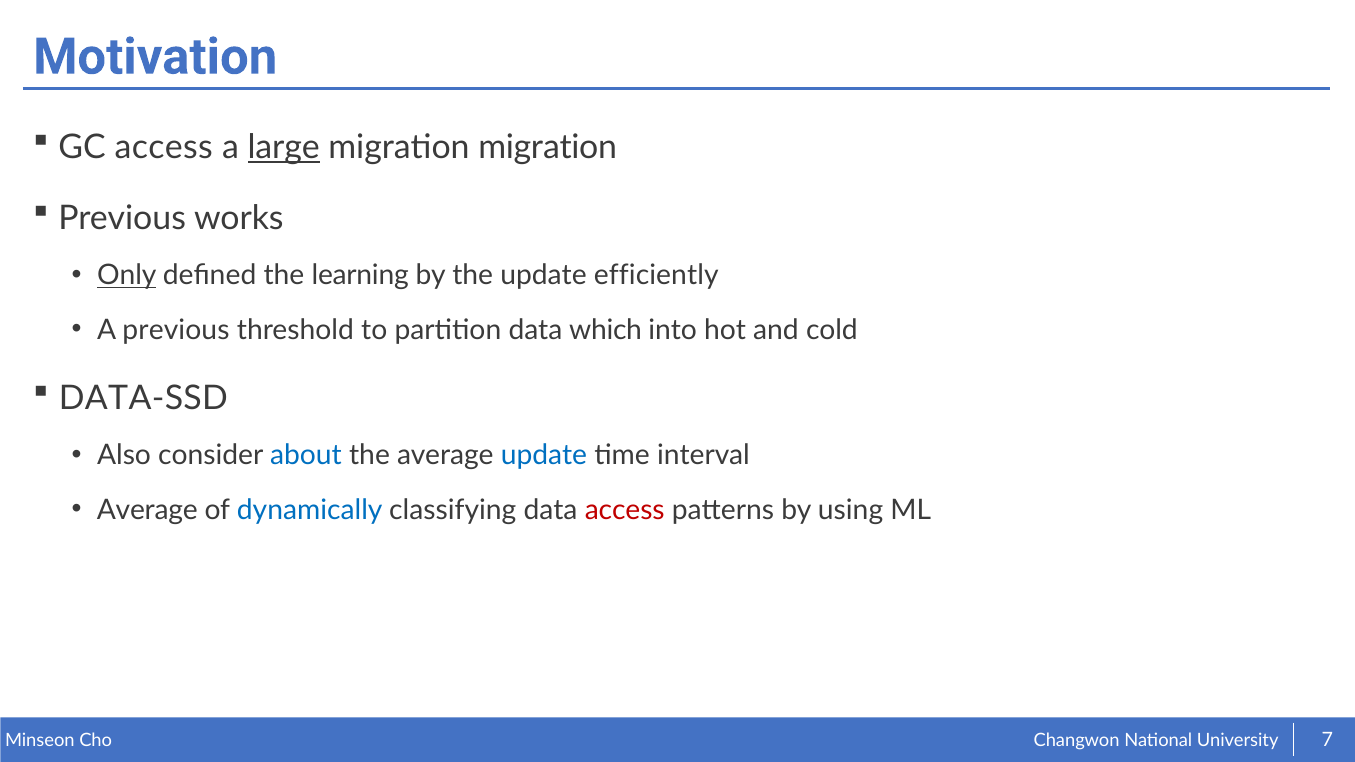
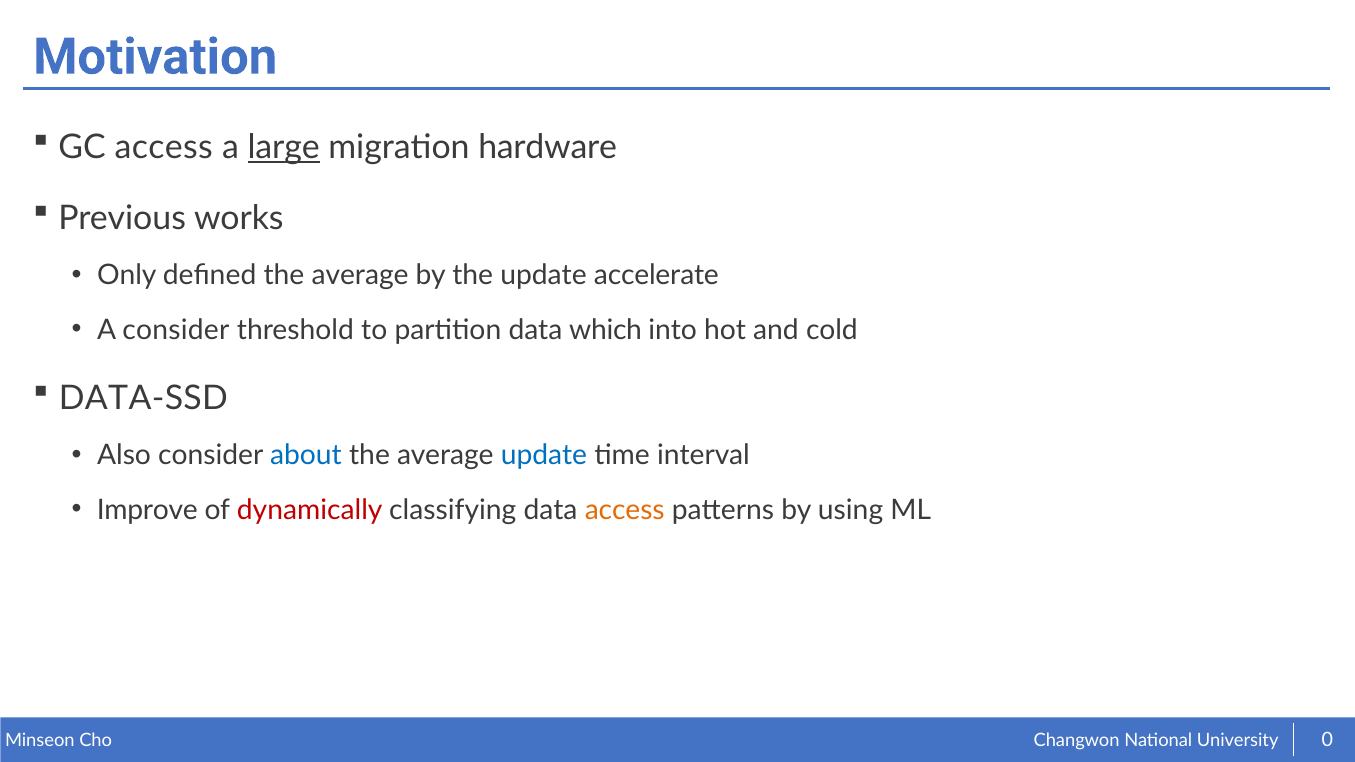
migration migration: migration -> hardware
Only underline: present -> none
defined the learning: learning -> average
efficiently: efficiently -> accelerate
A previous: previous -> consider
Average at (147, 510): Average -> Improve
dynamically colour: blue -> red
access at (625, 510) colour: red -> orange
7: 7 -> 0
